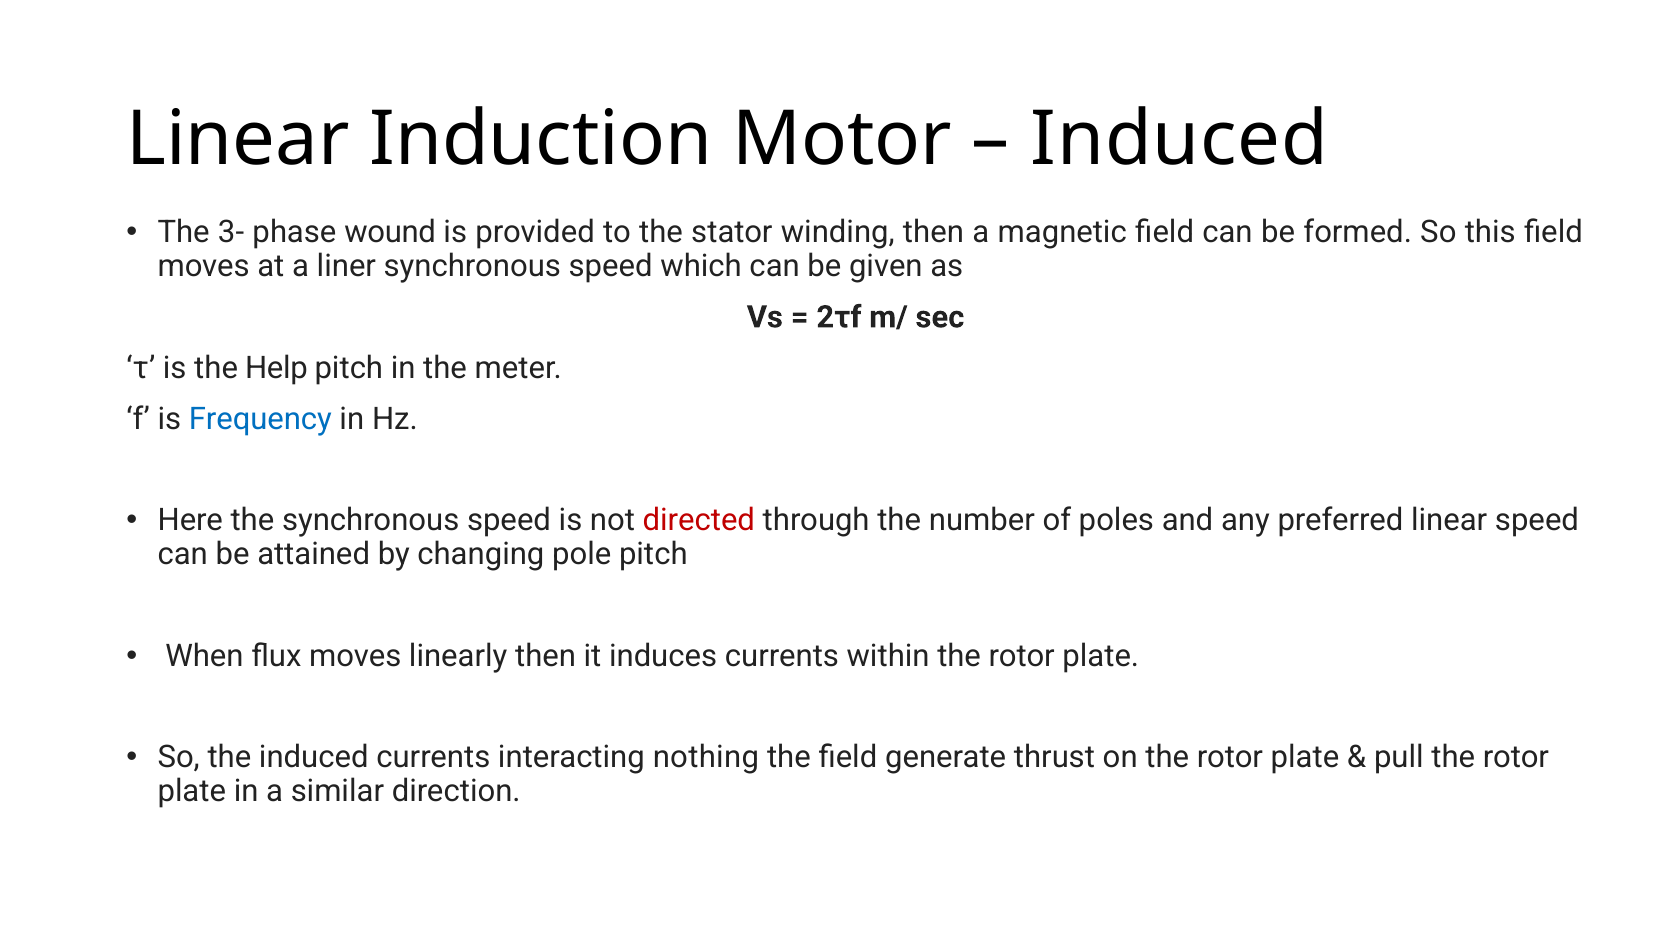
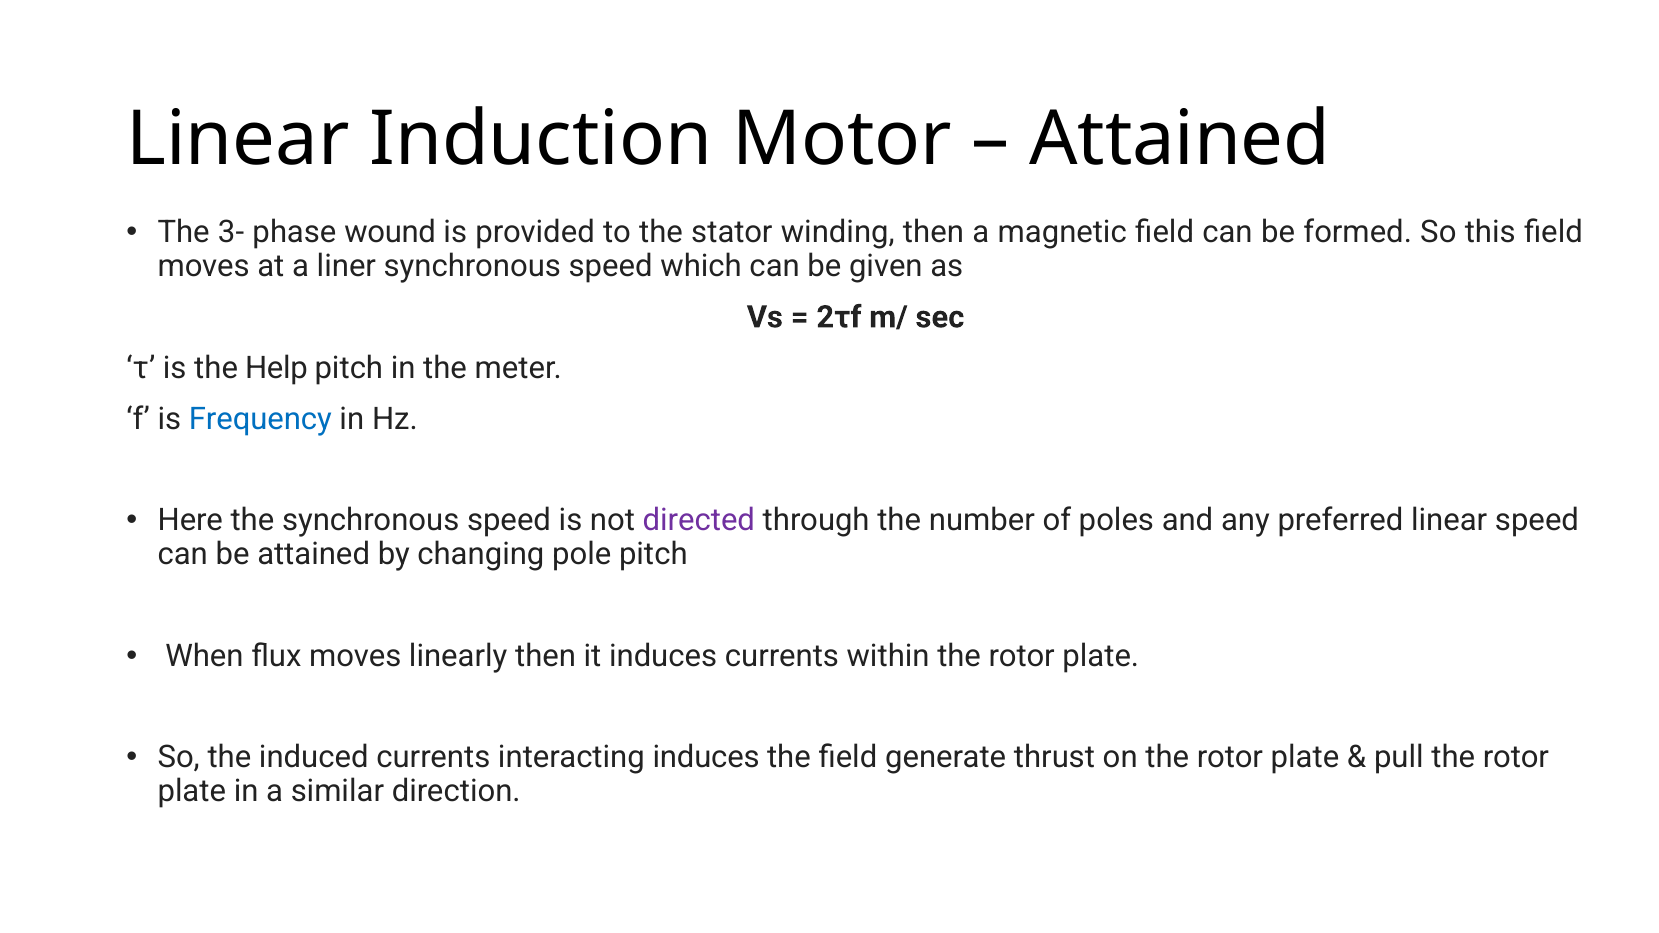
Induced at (1179, 139): Induced -> Attained
directed colour: red -> purple
interacting nothing: nothing -> induces
